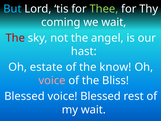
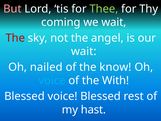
But colour: light blue -> pink
hast at (84, 51): hast -> wait
estate: estate -> nailed
voice at (52, 80) colour: pink -> light blue
Bliss: Bliss -> With
my wait: wait -> hast
